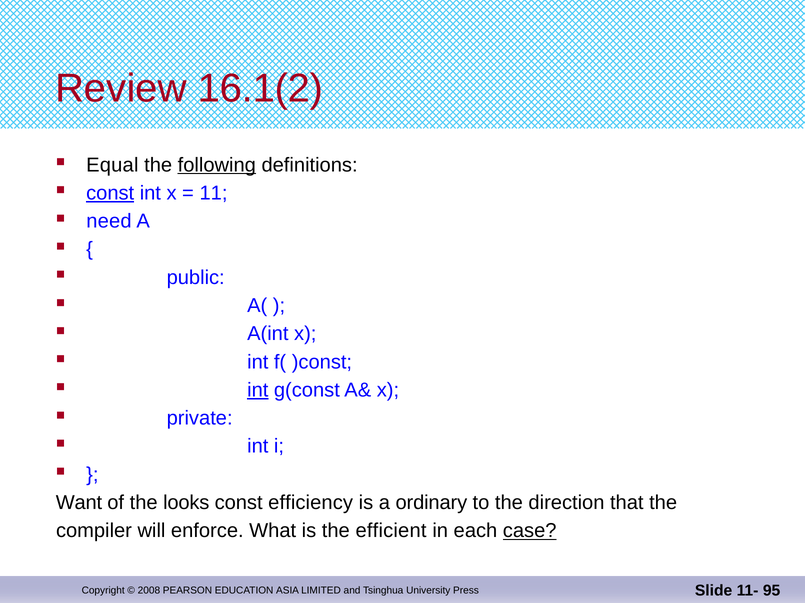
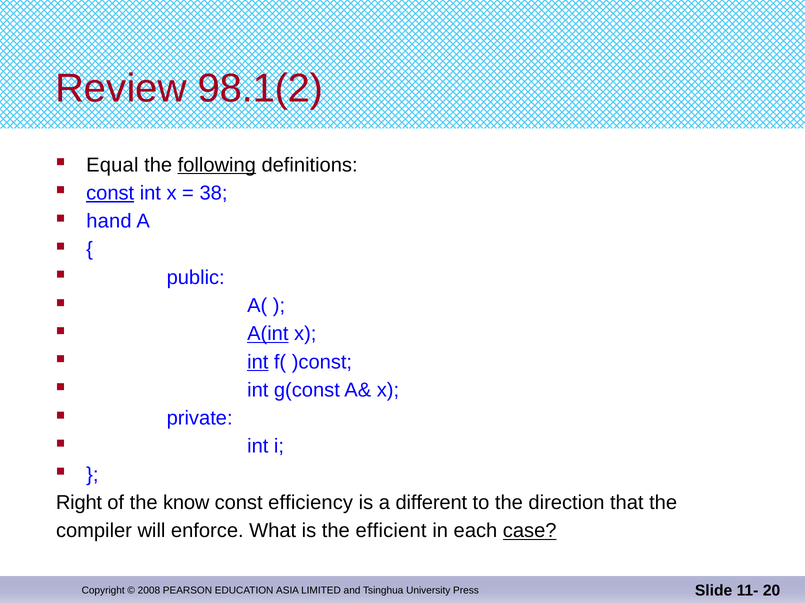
16.1(2: 16.1(2 -> 98.1(2
11: 11 -> 38
need: need -> hand
A(int underline: none -> present
int at (258, 362) underline: none -> present
int at (258, 391) underline: present -> none
Want: Want -> Right
looks: looks -> know
ordinary: ordinary -> different
95: 95 -> 20
